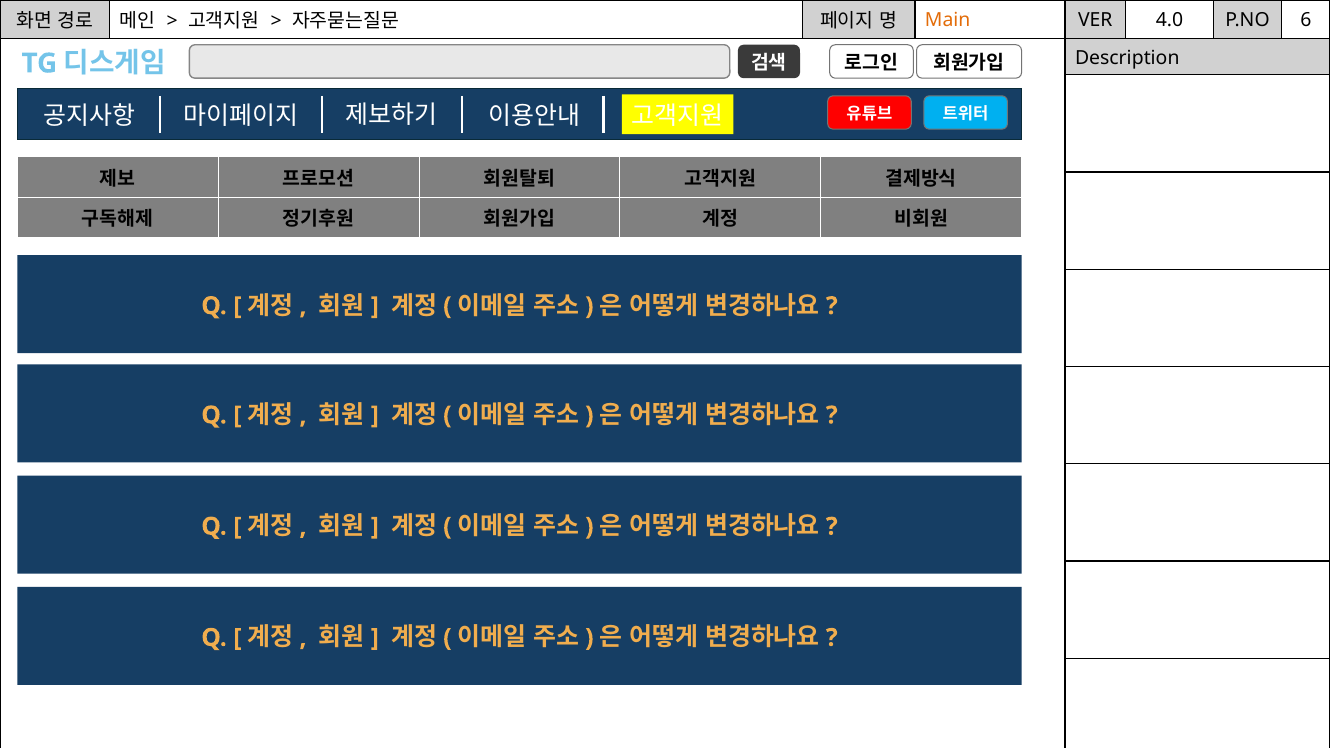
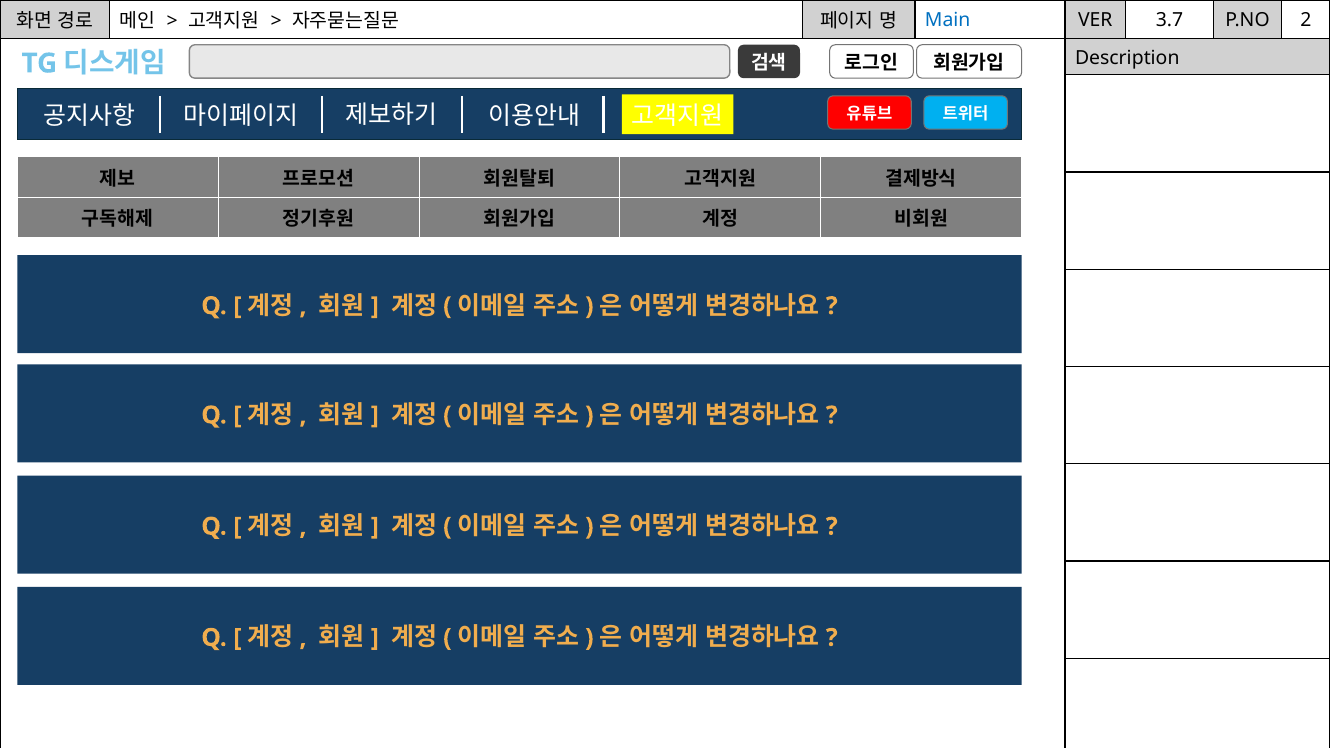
Main colour: orange -> blue
4.0: 4.0 -> 3.7
6: 6 -> 2
